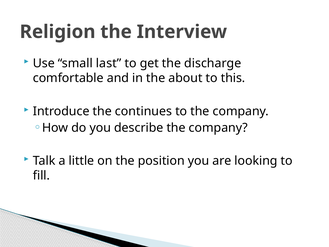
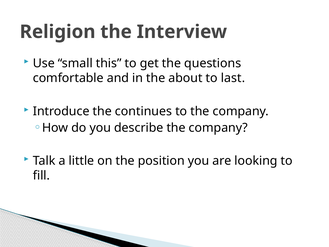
last: last -> this
discharge: discharge -> questions
this: this -> last
